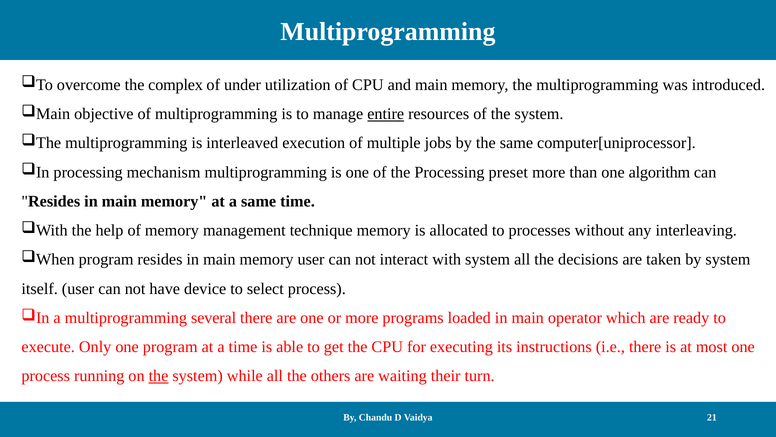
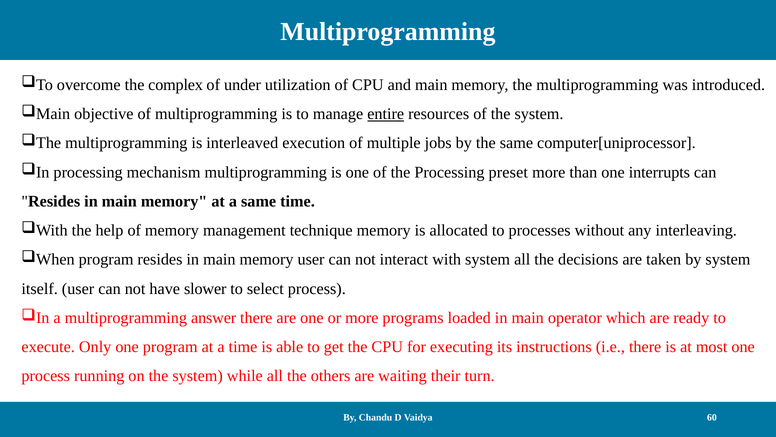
algorithm: algorithm -> interrupts
device: device -> slower
several: several -> answer
the at (159, 376) underline: present -> none
21: 21 -> 60
